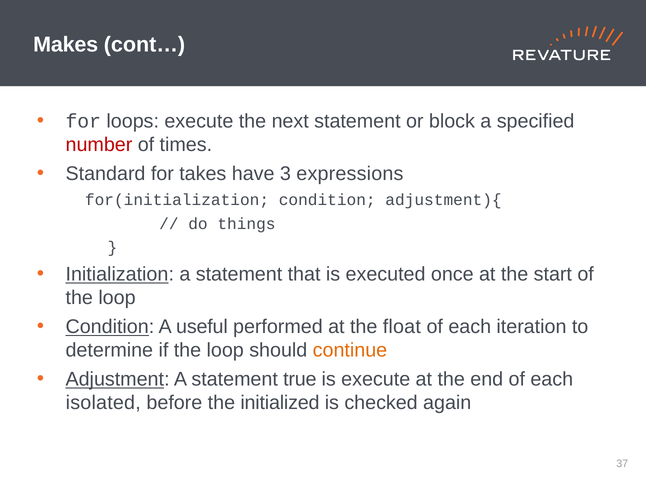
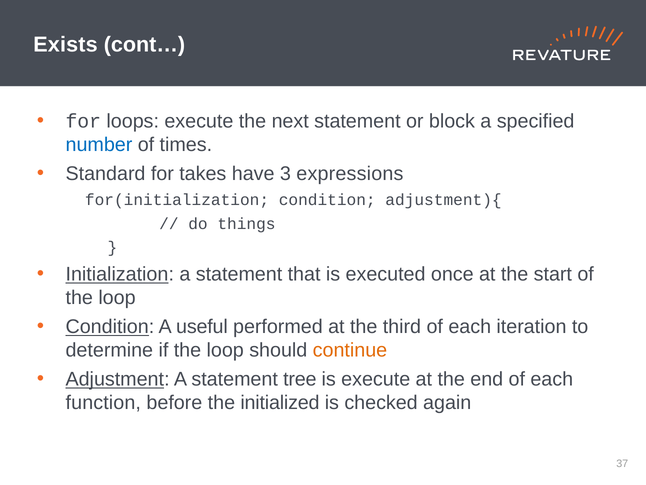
Makes: Makes -> Exists
number colour: red -> blue
float: float -> third
true: true -> tree
isolated: isolated -> function
